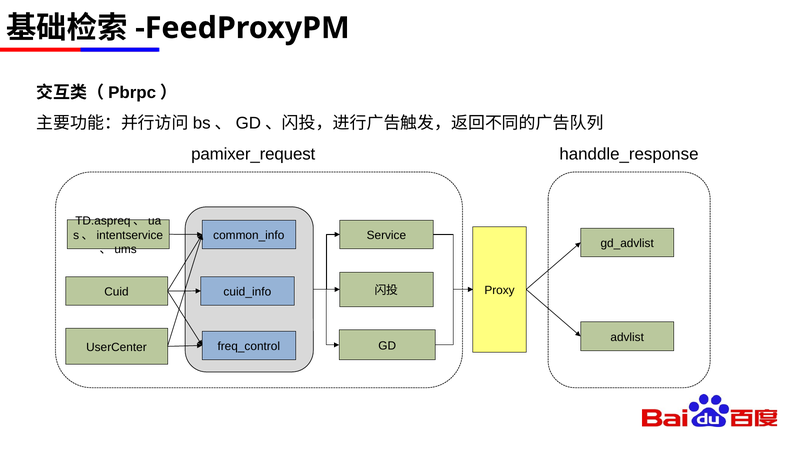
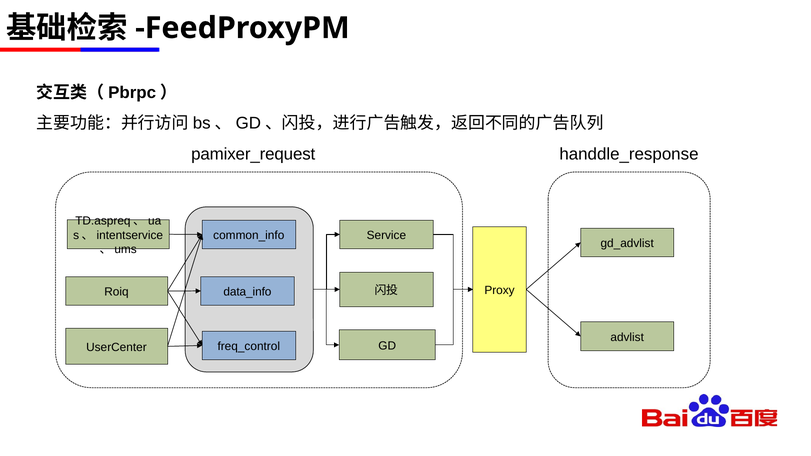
Cuid: Cuid -> Roiq
cuid_info: cuid_info -> data_info
